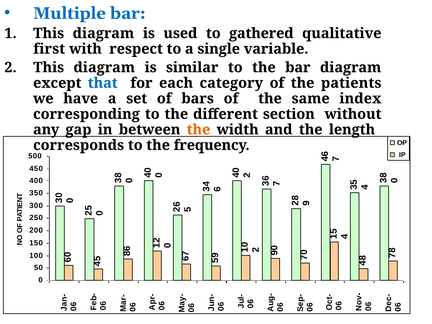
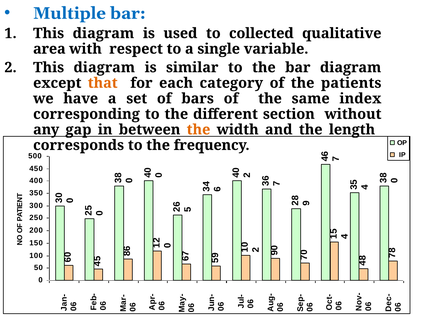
gathered: gathered -> collected
first: first -> area
that colour: blue -> orange
